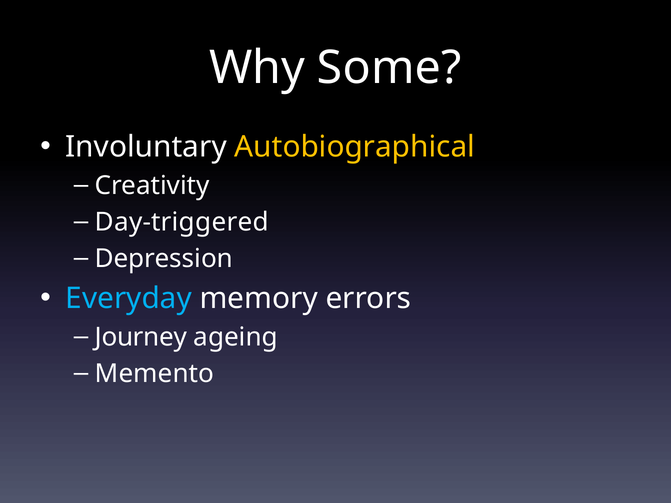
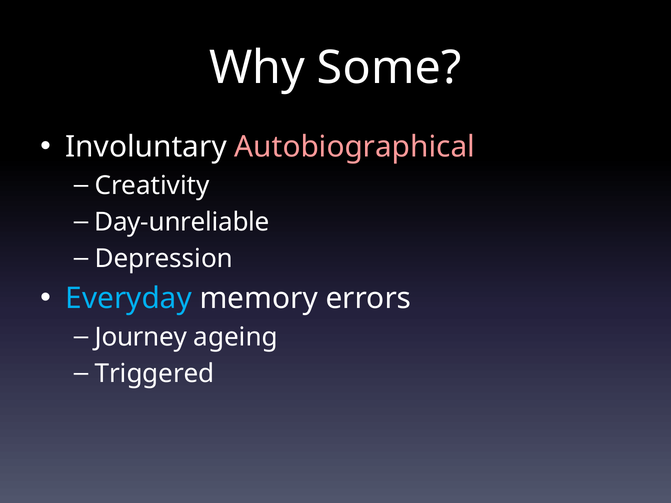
Autobiographical colour: yellow -> pink
Day-triggered: Day-triggered -> Day-unreliable
Memento: Memento -> Triggered
